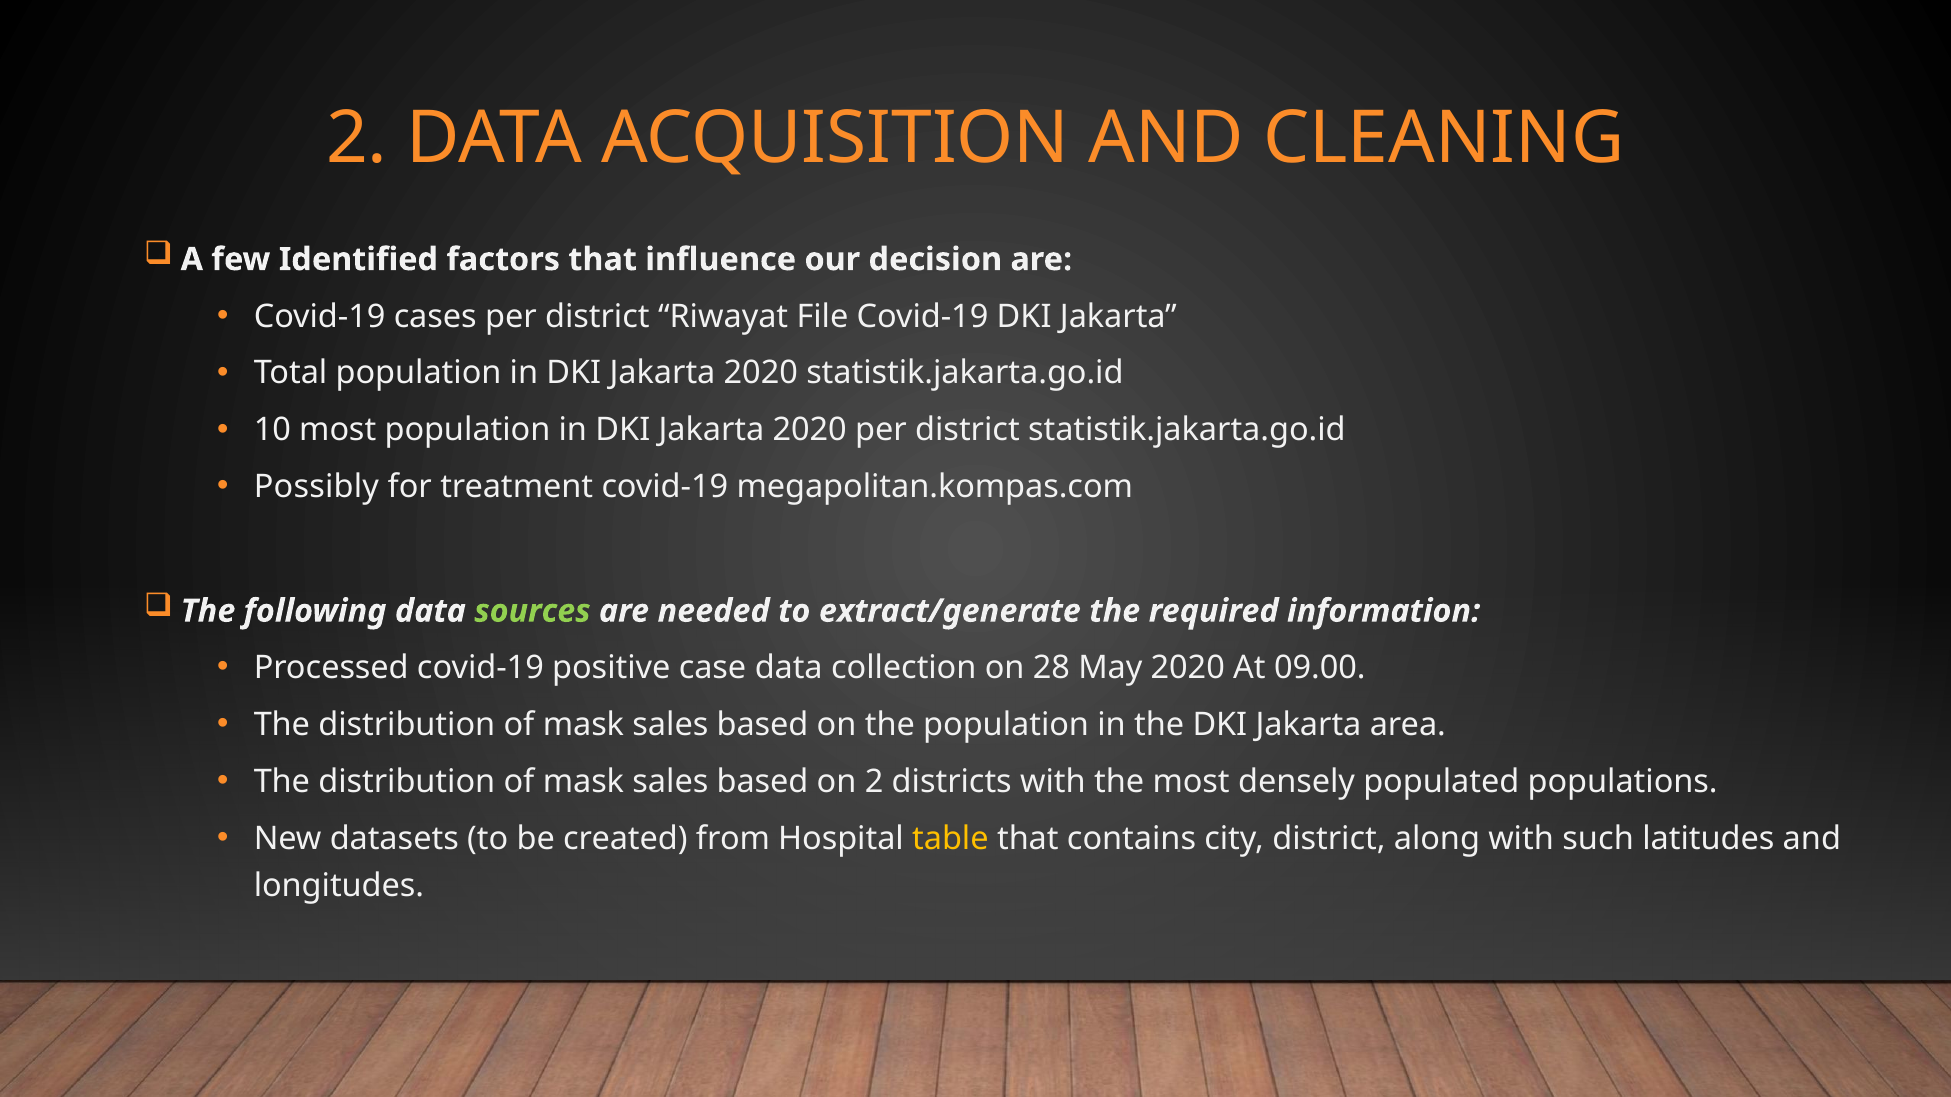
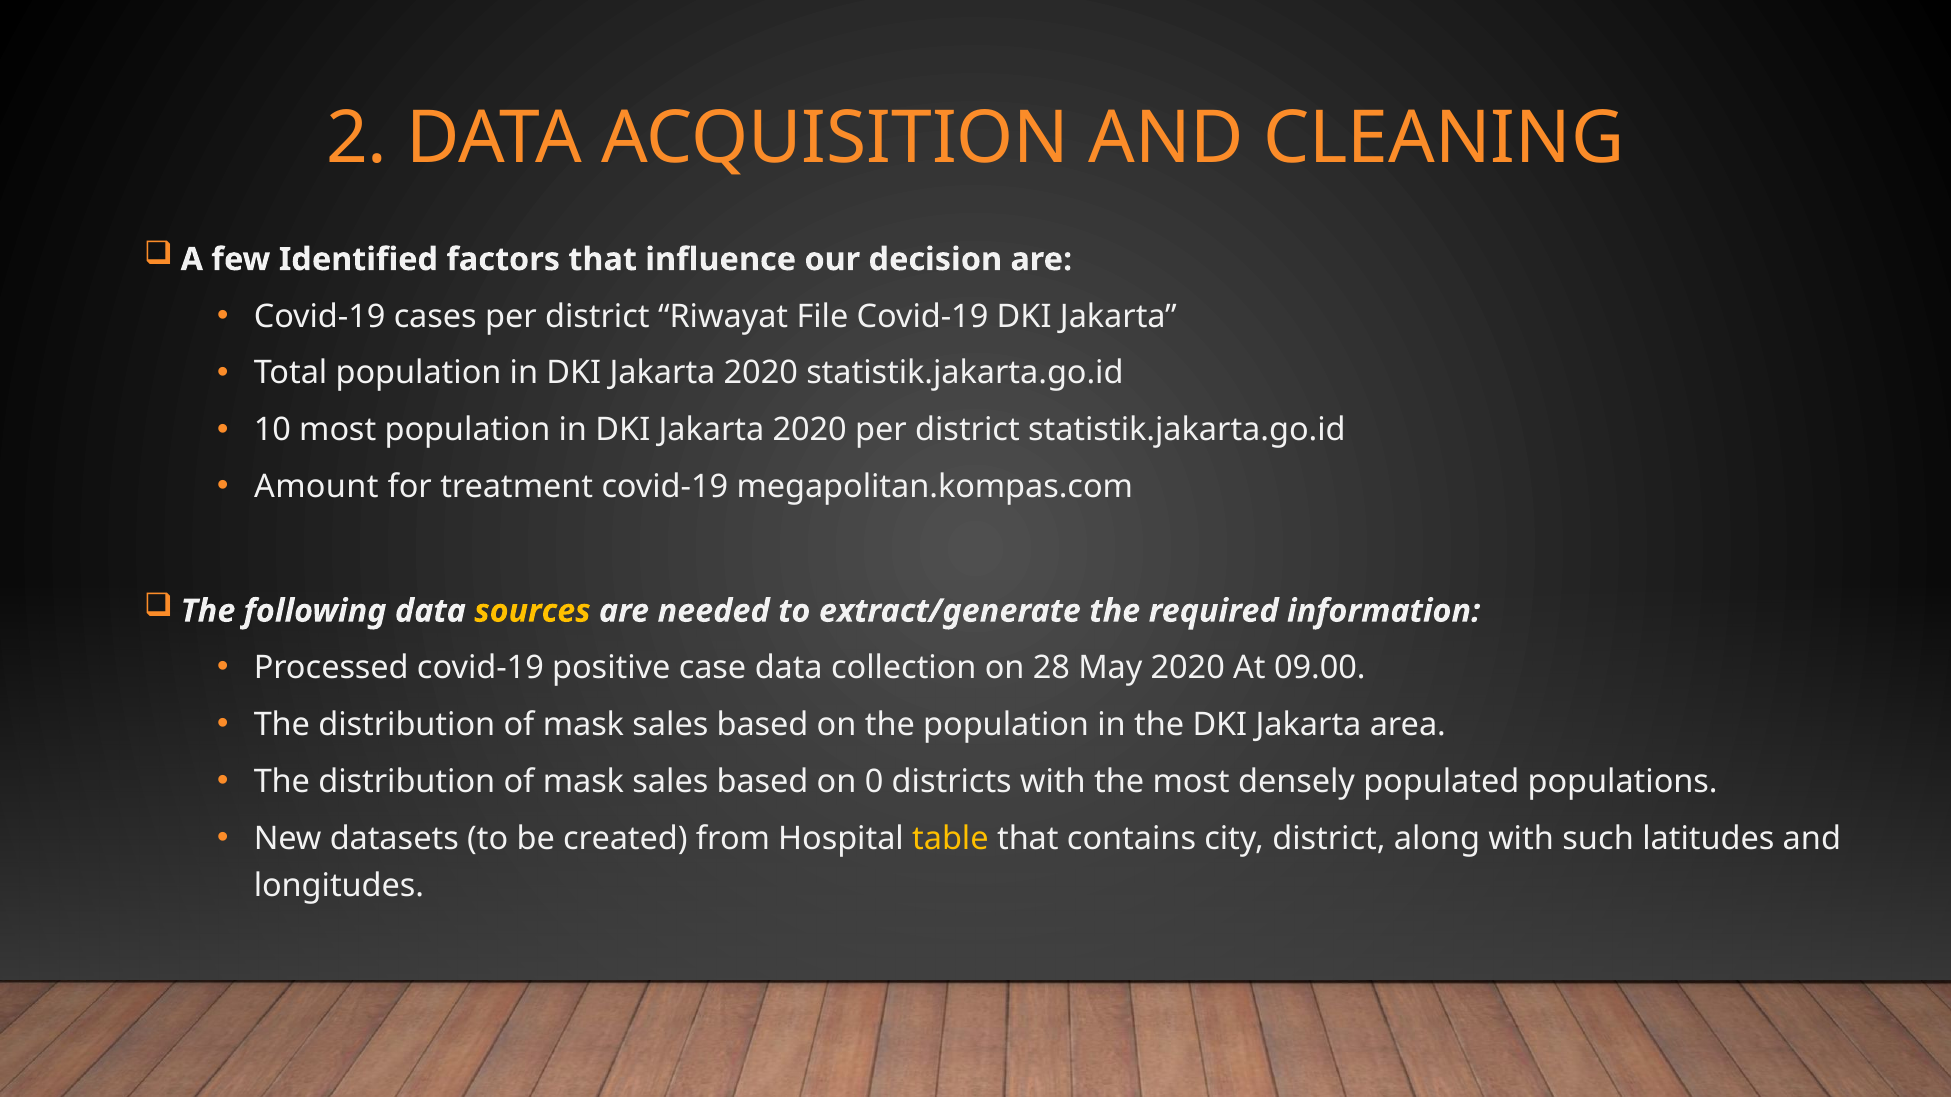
Possibly: Possibly -> Amount
sources colour: light green -> yellow
on 2: 2 -> 0
